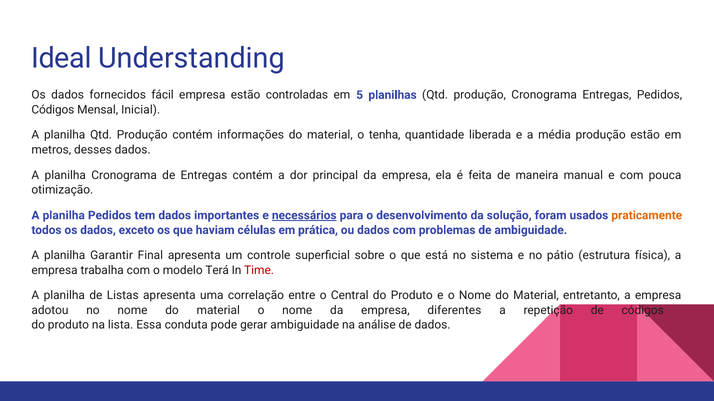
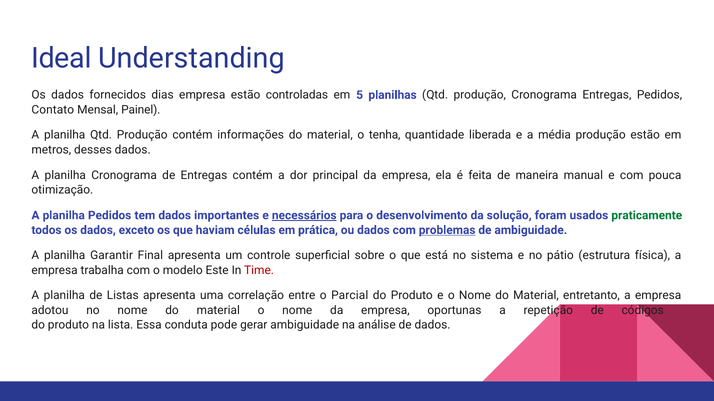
fácil: fácil -> dias
Códigos at (53, 110): Códigos -> Contato
Inicial: Inicial -> Painel
praticamente colour: orange -> green
problemas underline: none -> present
Terá: Terá -> Este
Central: Central -> Parcial
diferentes: diferentes -> oportunas
